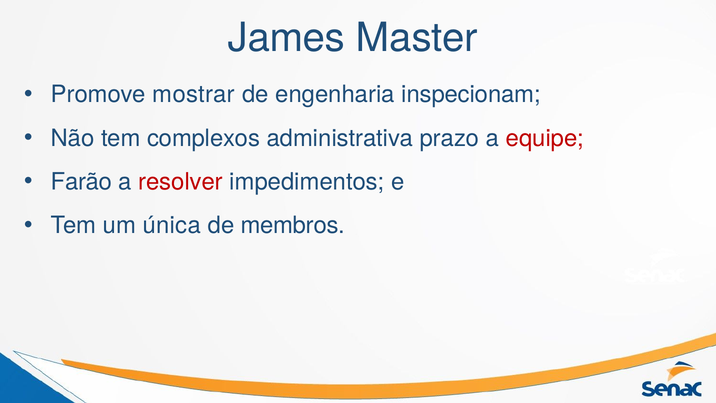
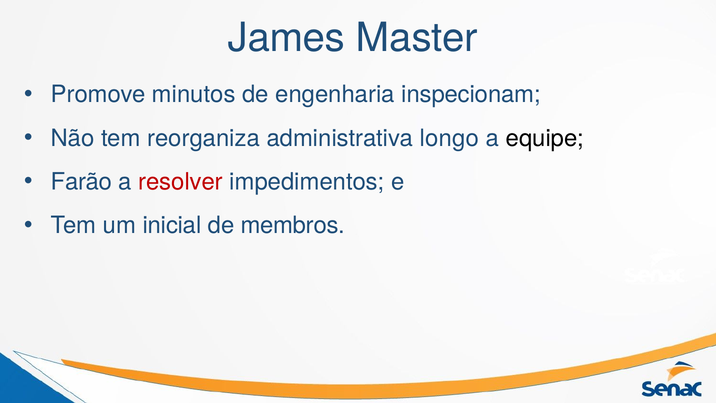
mostrar: mostrar -> minutos
complexos: complexos -> reorganiza
prazo: prazo -> longo
equipe colour: red -> black
única: única -> inicial
